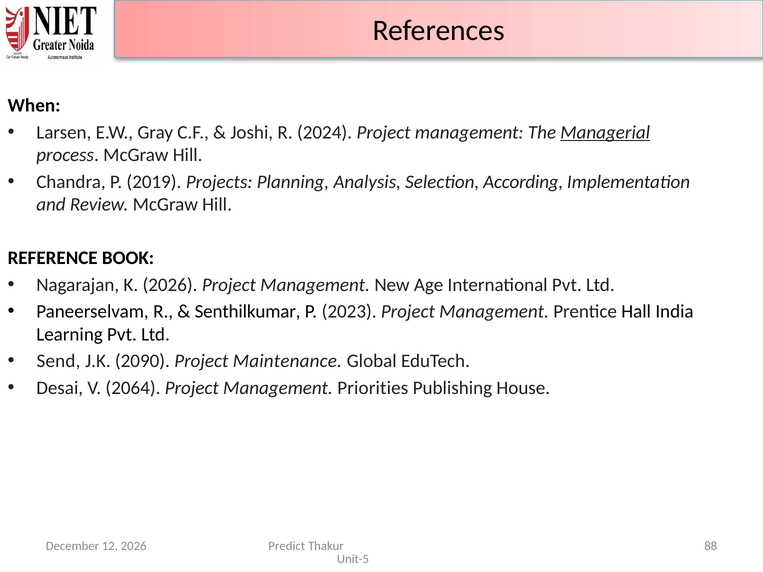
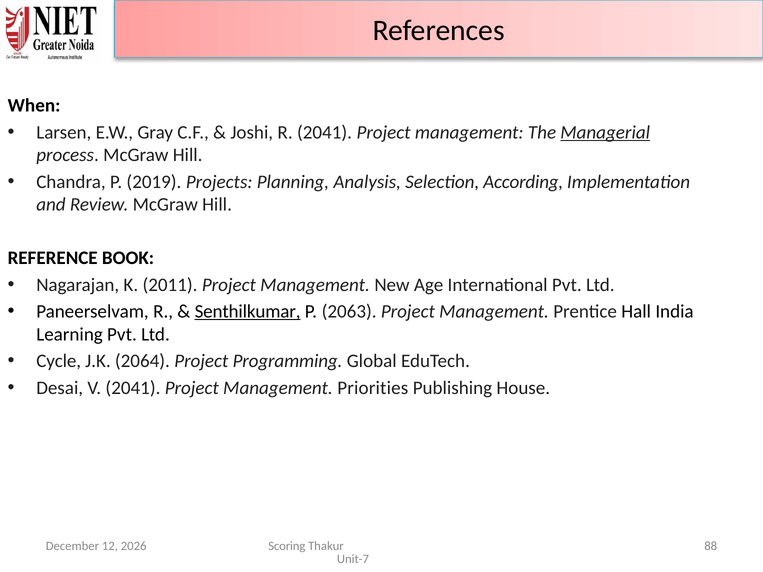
R 2024: 2024 -> 2041
K 2026: 2026 -> 2011
Senthilkumar underline: none -> present
2023: 2023 -> 2063
Send: Send -> Cycle
2090: 2090 -> 2064
Maintenance: Maintenance -> Programming
V 2064: 2064 -> 2041
Predict: Predict -> Scoring
Unit-5: Unit-5 -> Unit-7
